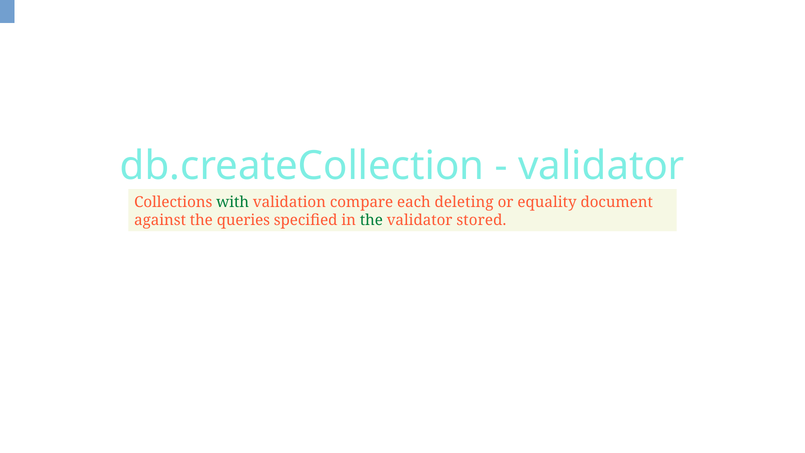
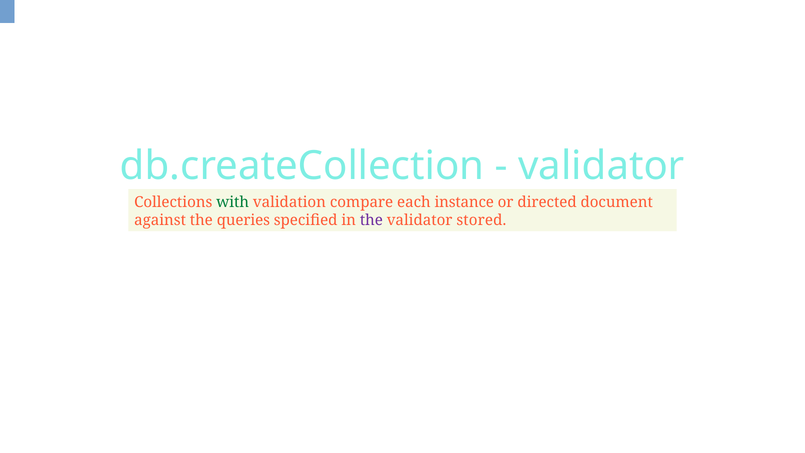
deleting: deleting -> instance
equality: equality -> directed
the at (371, 220) colour: green -> purple
